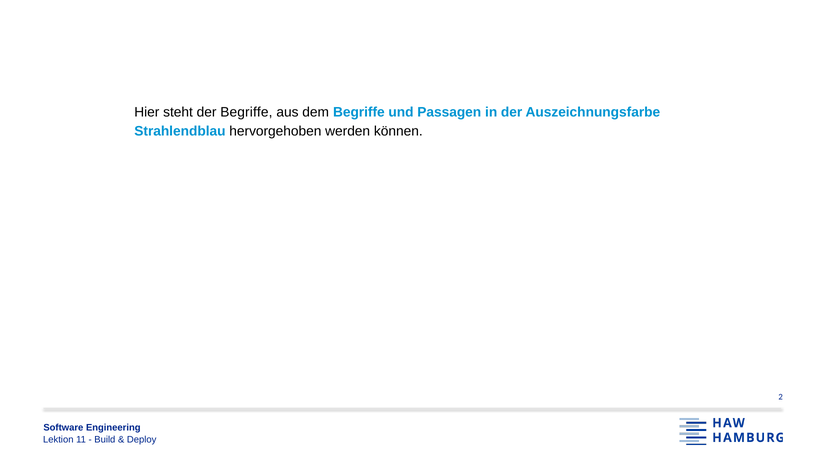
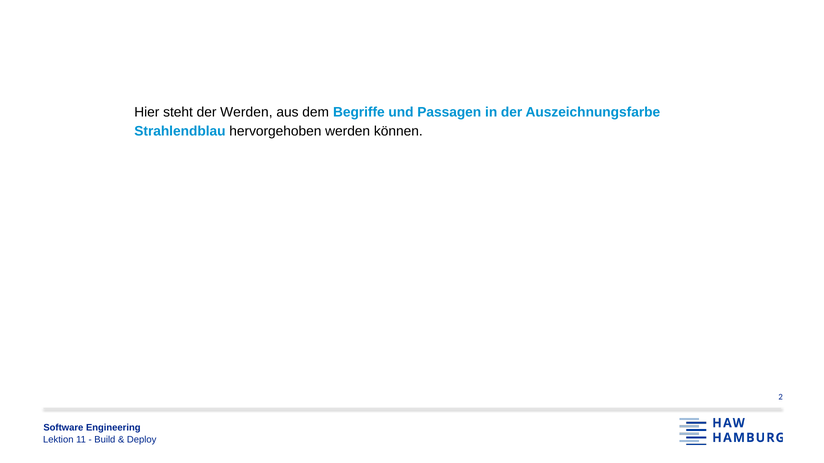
der Begriffe: Begriffe -> Werden
